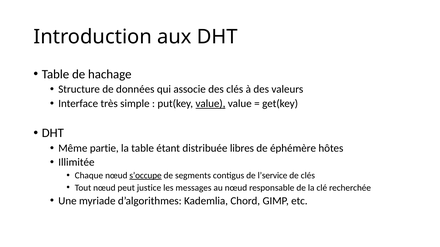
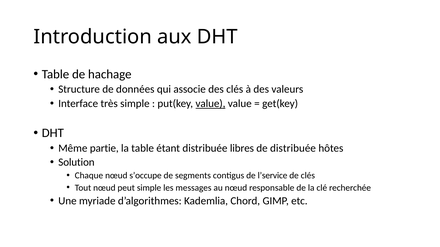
de éphémère: éphémère -> distribuée
Illimitée: Illimitée -> Solution
s’occupe underline: present -> none
peut justice: justice -> simple
